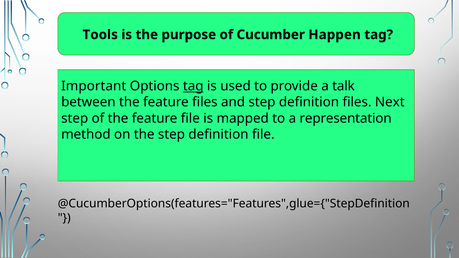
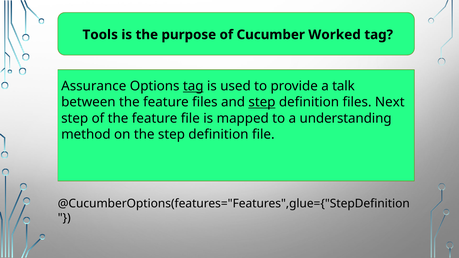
Happen: Happen -> Worked
Important: Important -> Assurance
step at (262, 102) underline: none -> present
representation: representation -> understanding
